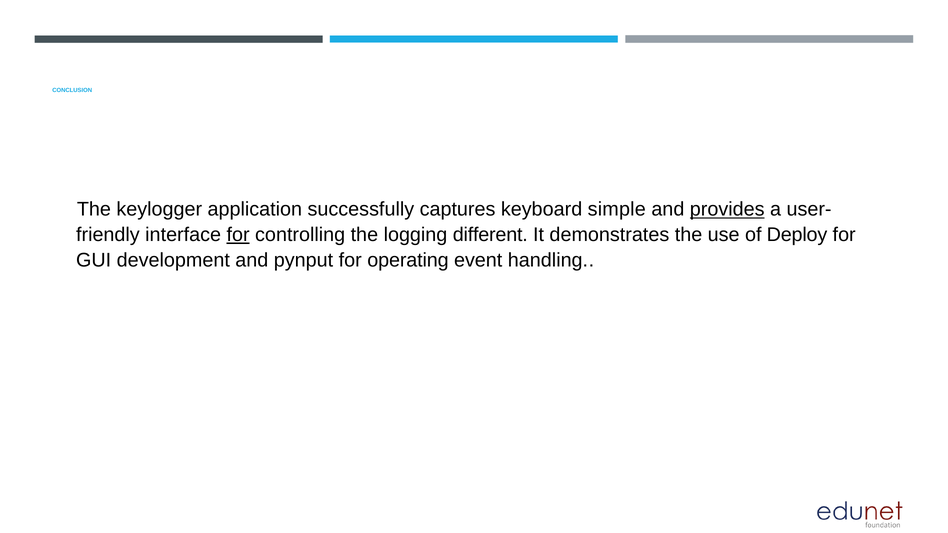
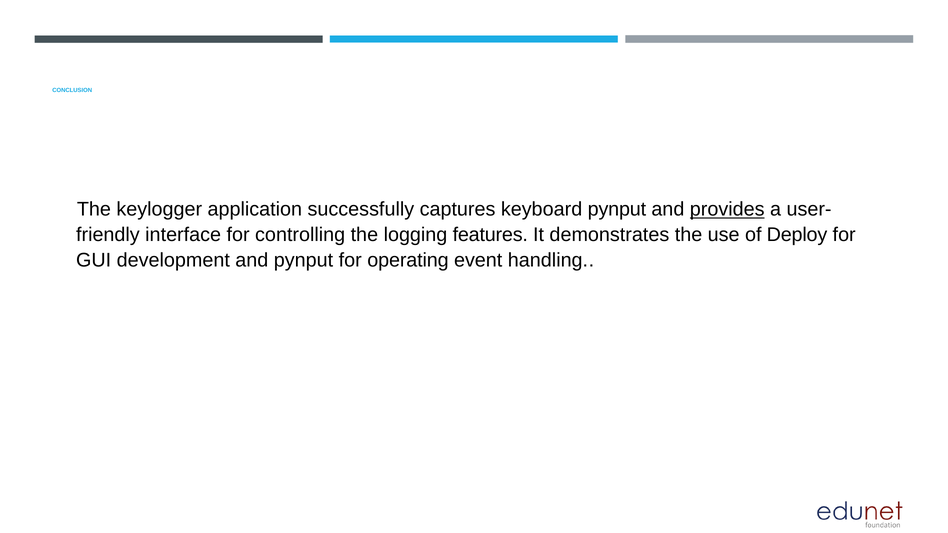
keyboard simple: simple -> pynput
for at (238, 235) underline: present -> none
different: different -> features
